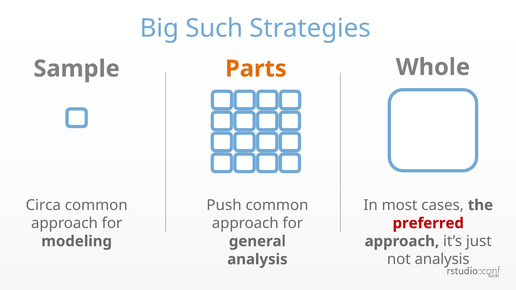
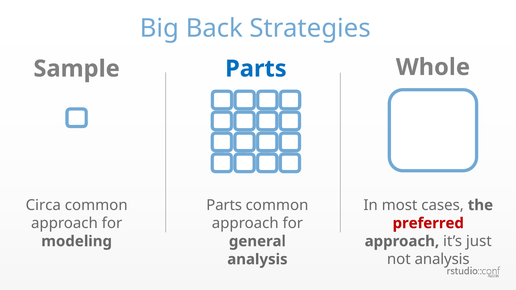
Such: Such -> Back
Parts at (256, 69) colour: orange -> blue
Push at (224, 205): Push -> Parts
